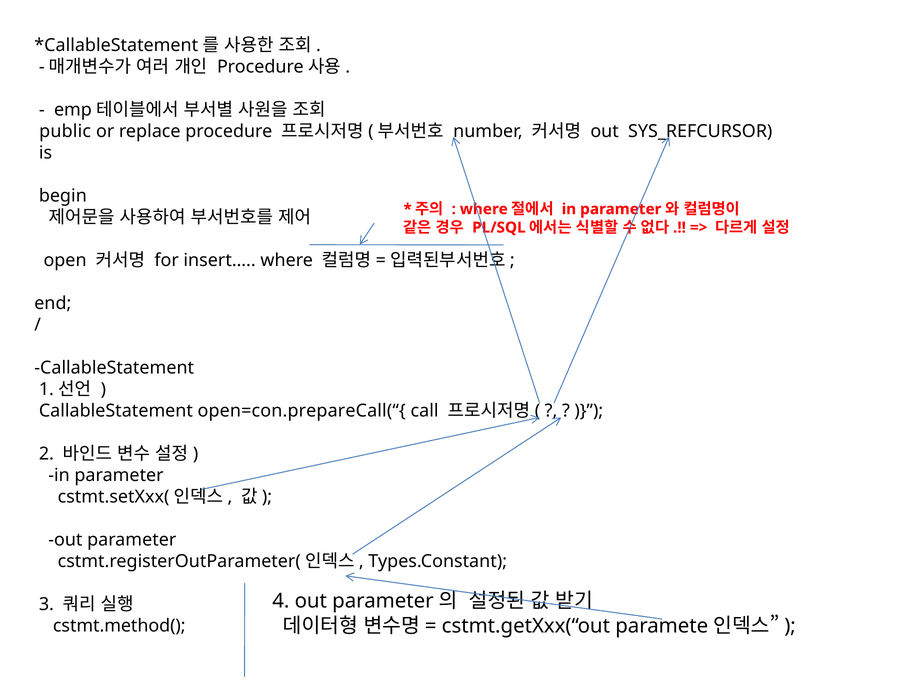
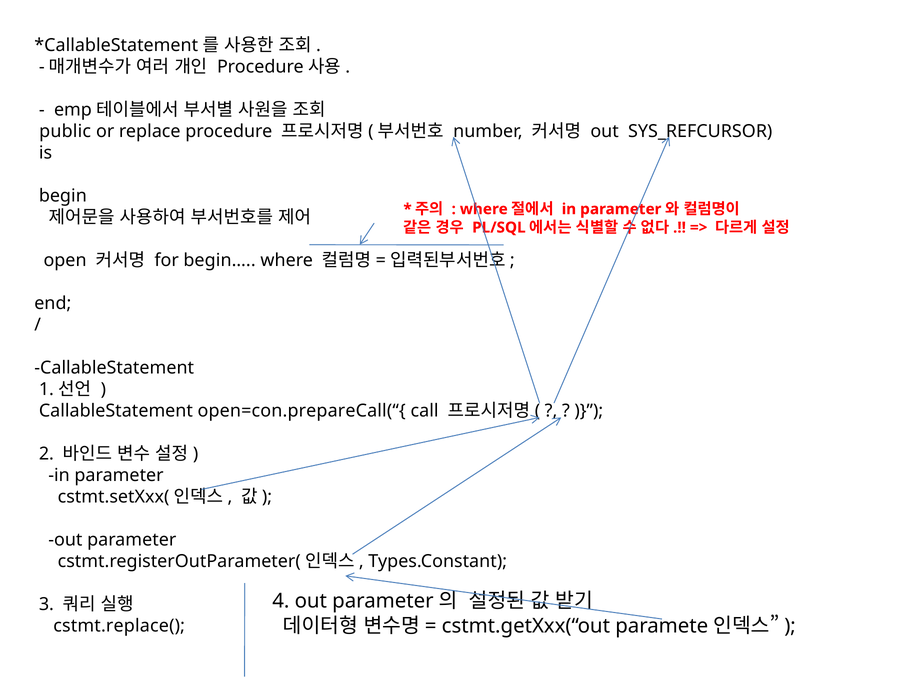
insert…: insert… -> begin…
cstmt.method(: cstmt.method( -> cstmt.replace(
